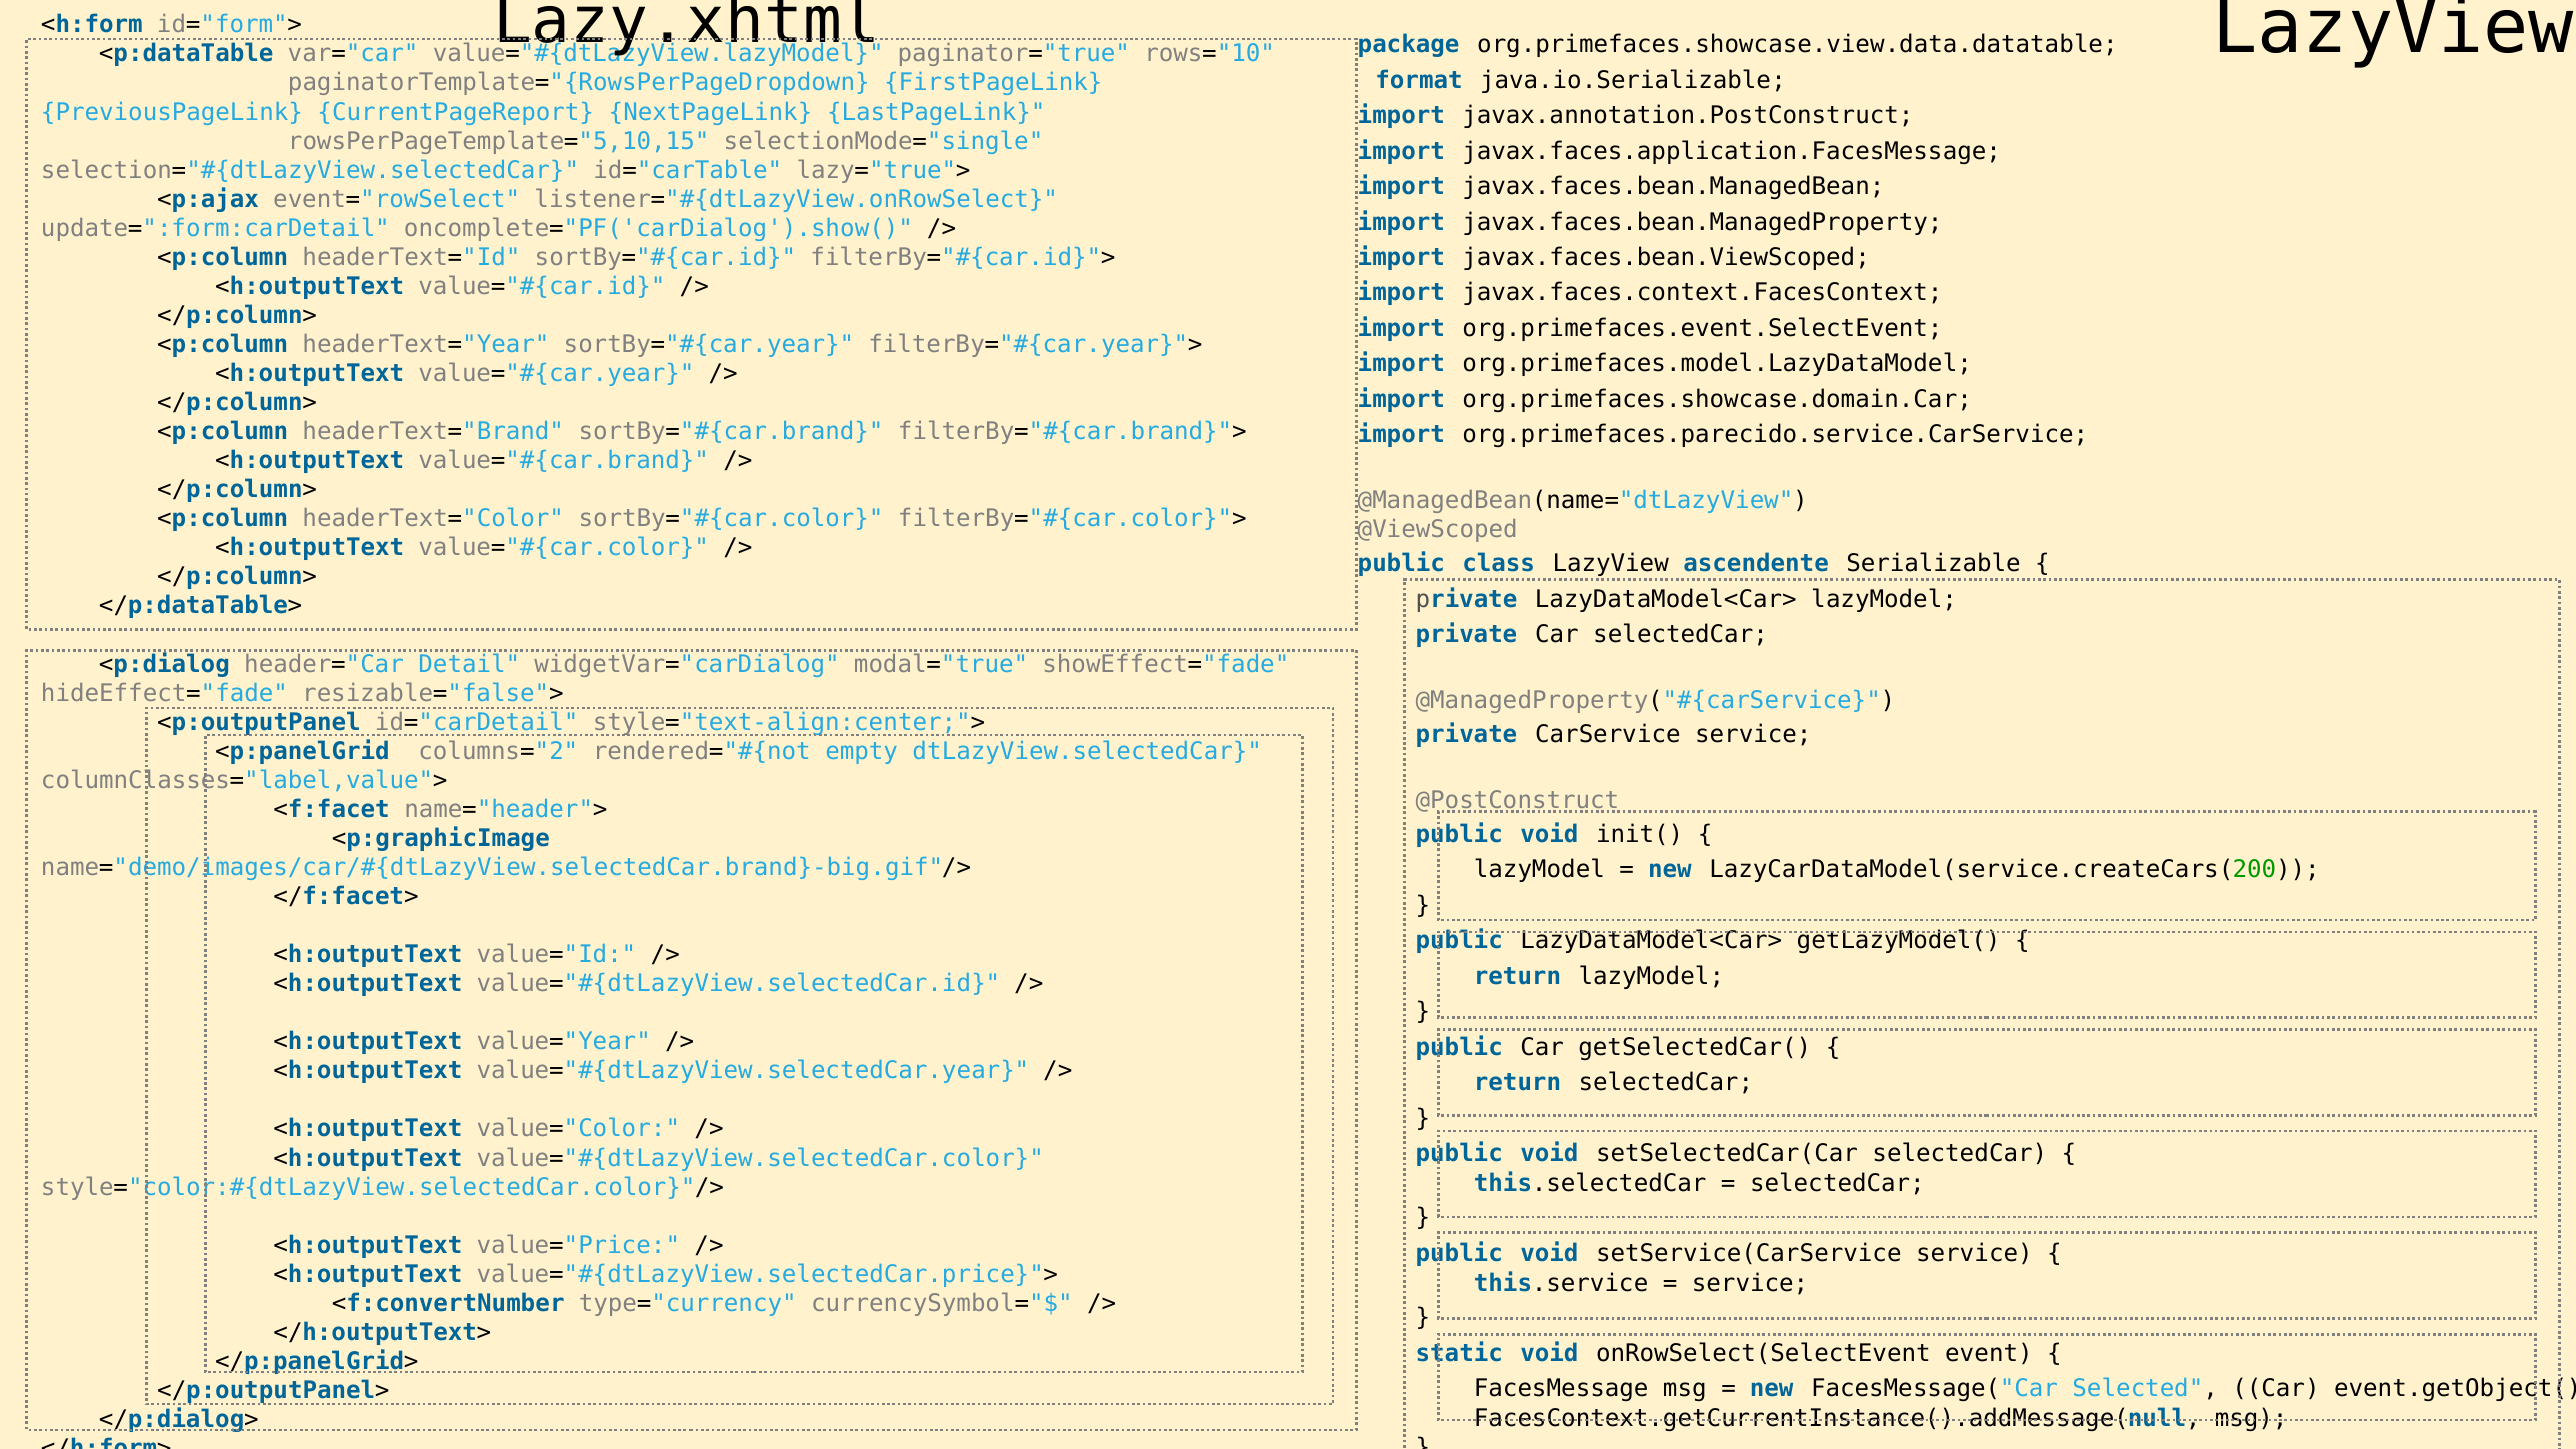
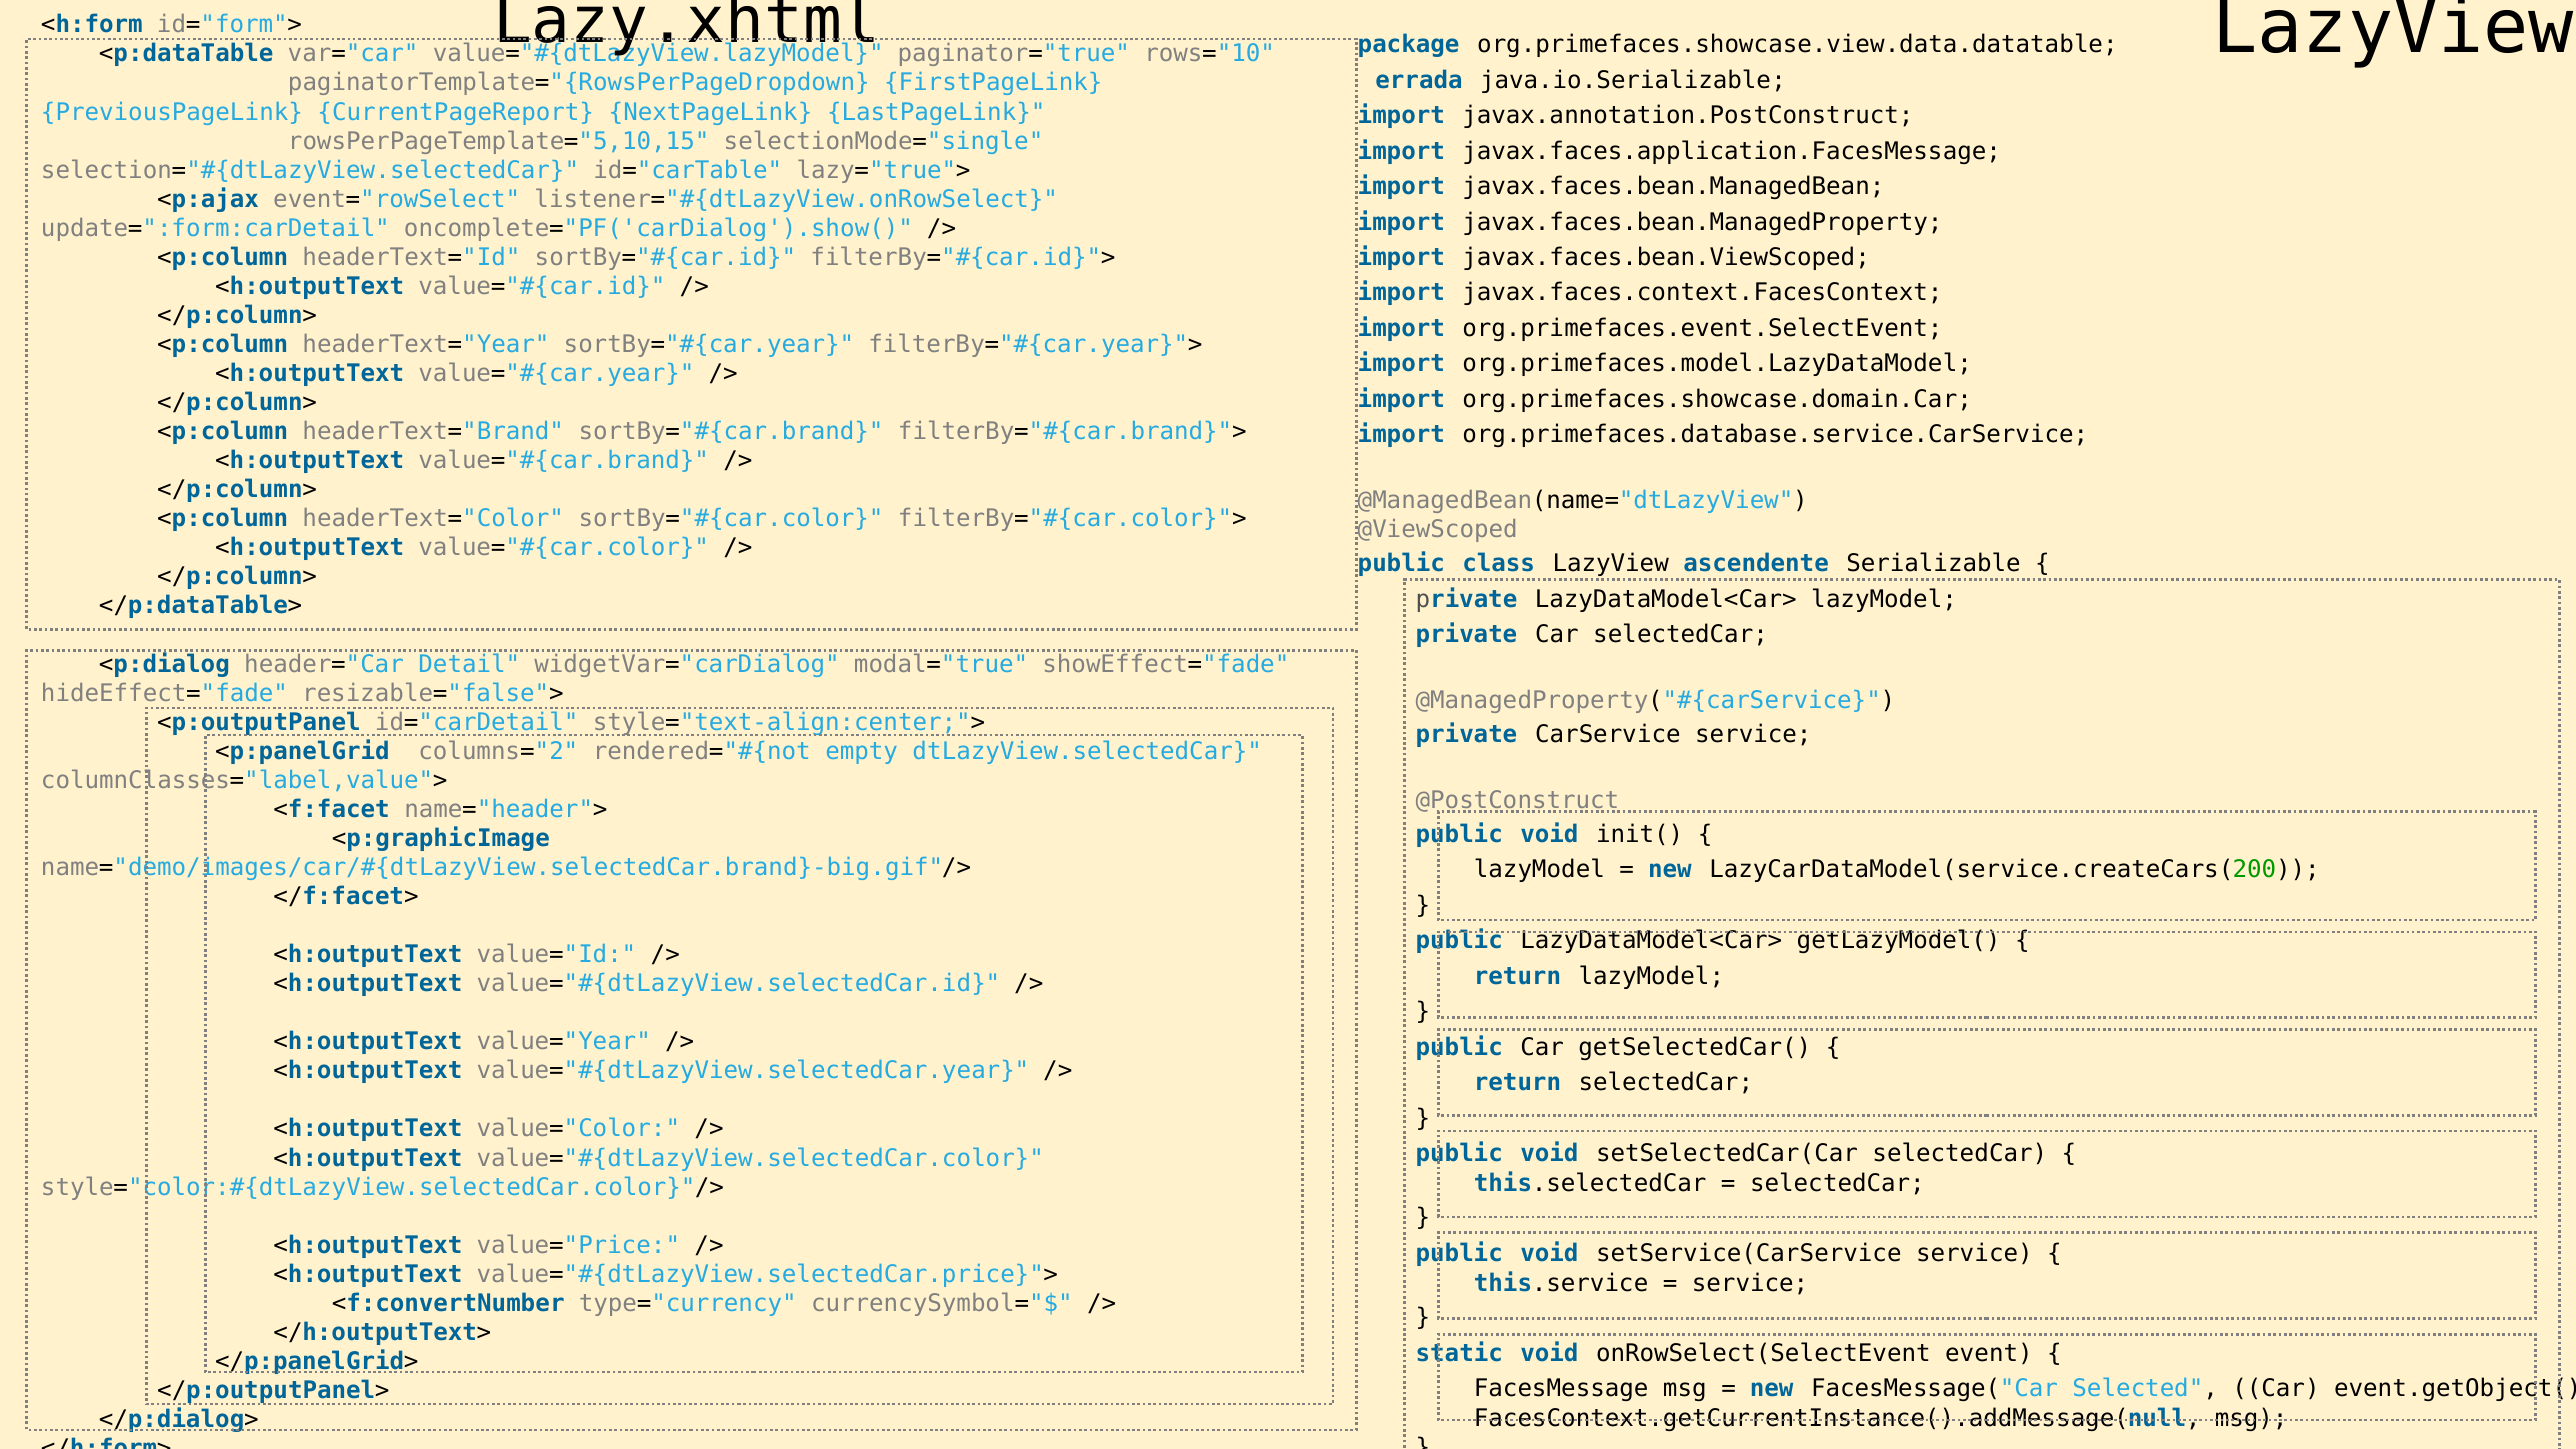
format: format -> errada
org.primefaces.parecido.service.CarService: org.primefaces.parecido.service.CarService -> org.primefaces.database.service.CarService
